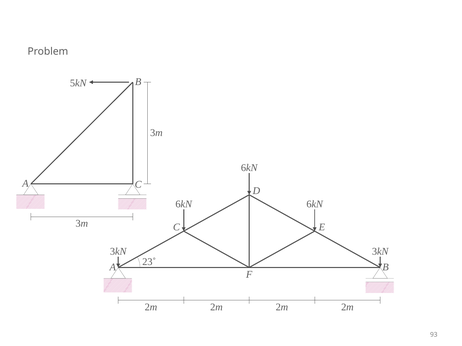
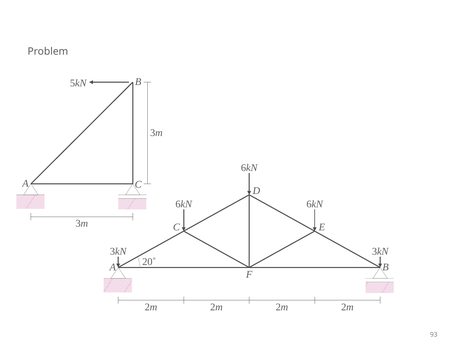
23˚: 23˚ -> 20˚
